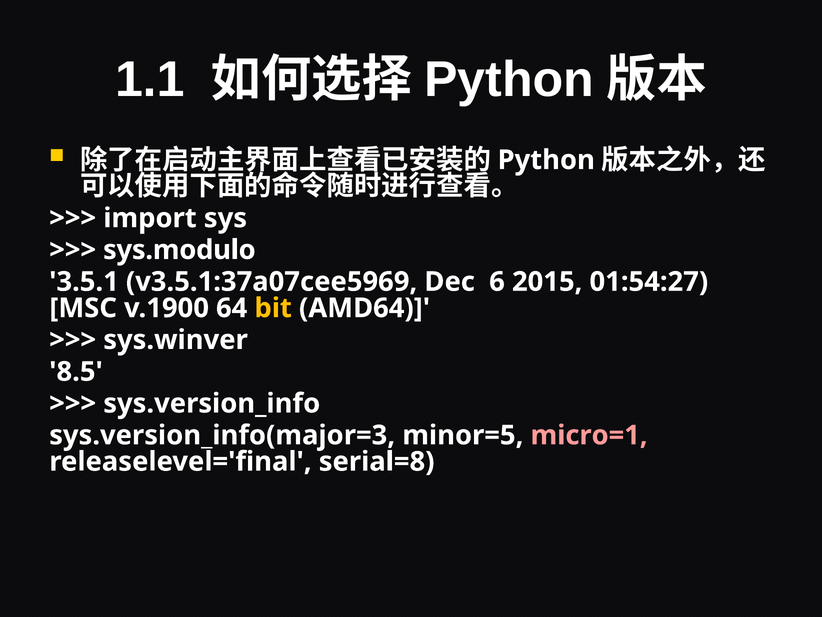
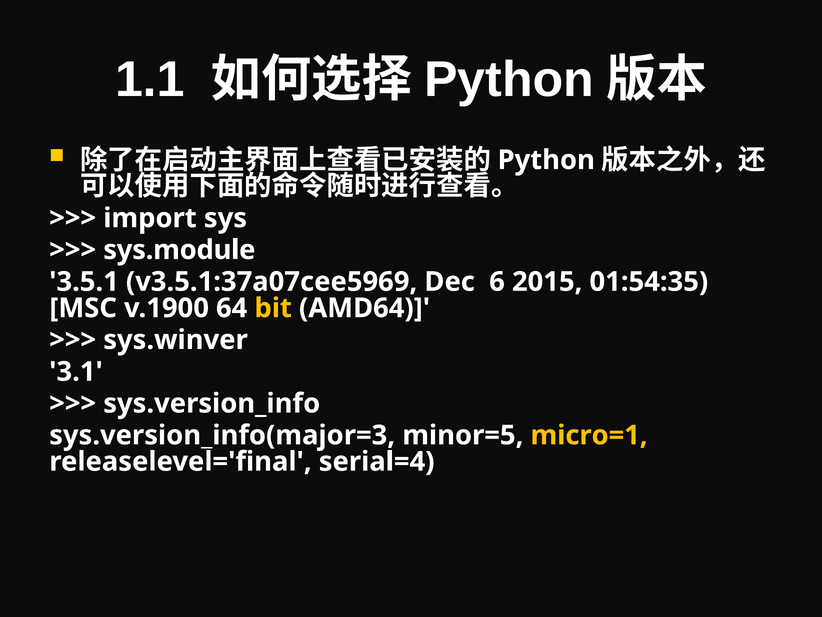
sys.modulo: sys.modulo -> sys.module
01:54:27: 01:54:27 -> 01:54:35
8.5: 8.5 -> 3.1
micro=1 colour: pink -> yellow
serial=8: serial=8 -> serial=4
